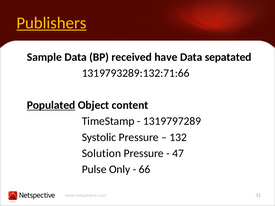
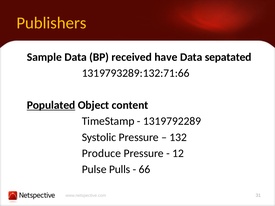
Publishers underline: present -> none
1319797289: 1319797289 -> 1319792289
Solution: Solution -> Produce
47: 47 -> 12
Only: Only -> Pulls
